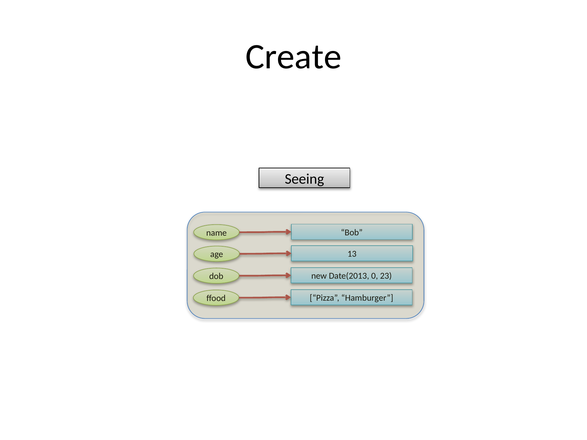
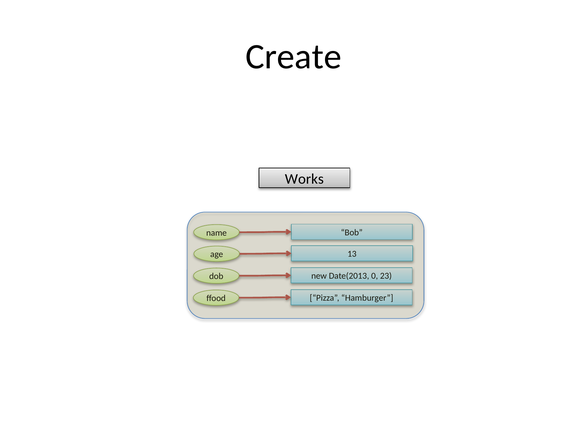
Seeing: Seeing -> Works
